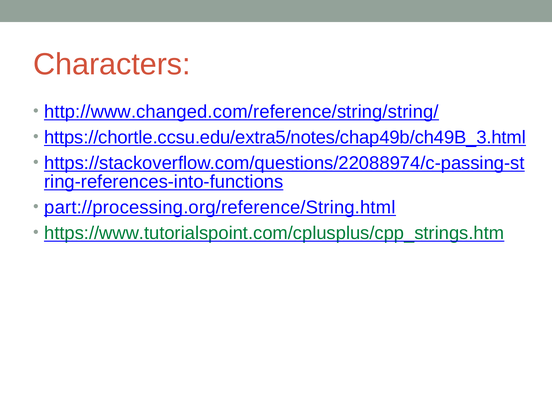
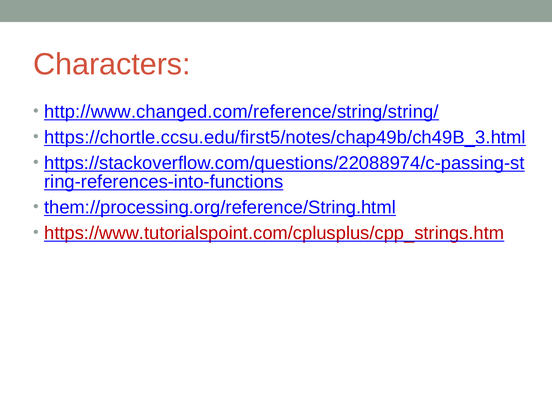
https://chortle.ccsu.edu/extra5/notes/chap49b/ch49B_3.html: https://chortle.ccsu.edu/extra5/notes/chap49b/ch49B_3.html -> https://chortle.ccsu.edu/first5/notes/chap49b/ch49B_3.html
part://processing.org/reference/String.html: part://processing.org/reference/String.html -> them://processing.org/reference/String.html
https://www.tutorialspoint.com/cplusplus/cpp_strings.htm colour: green -> red
